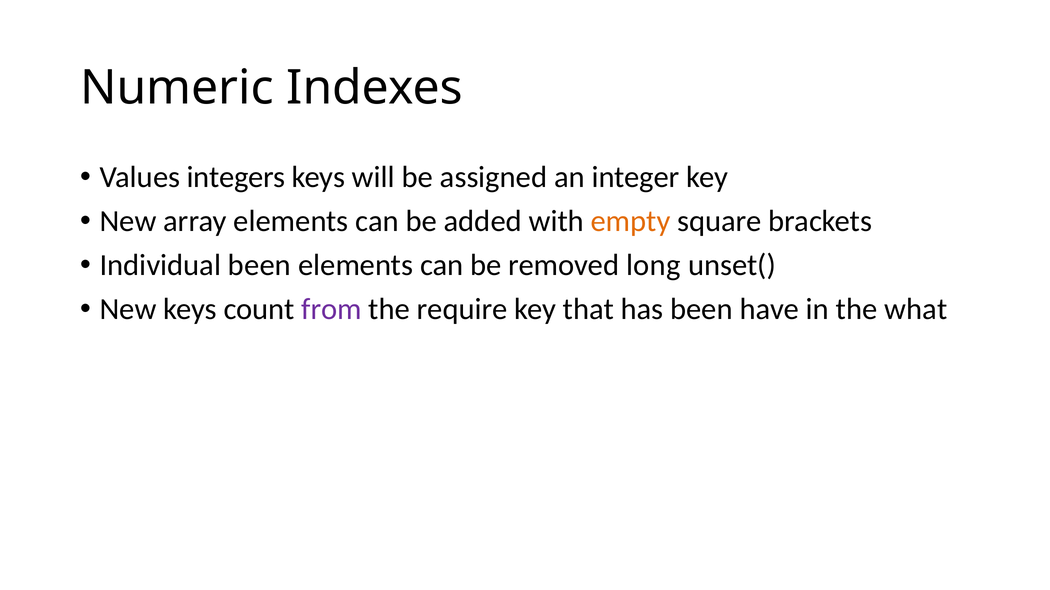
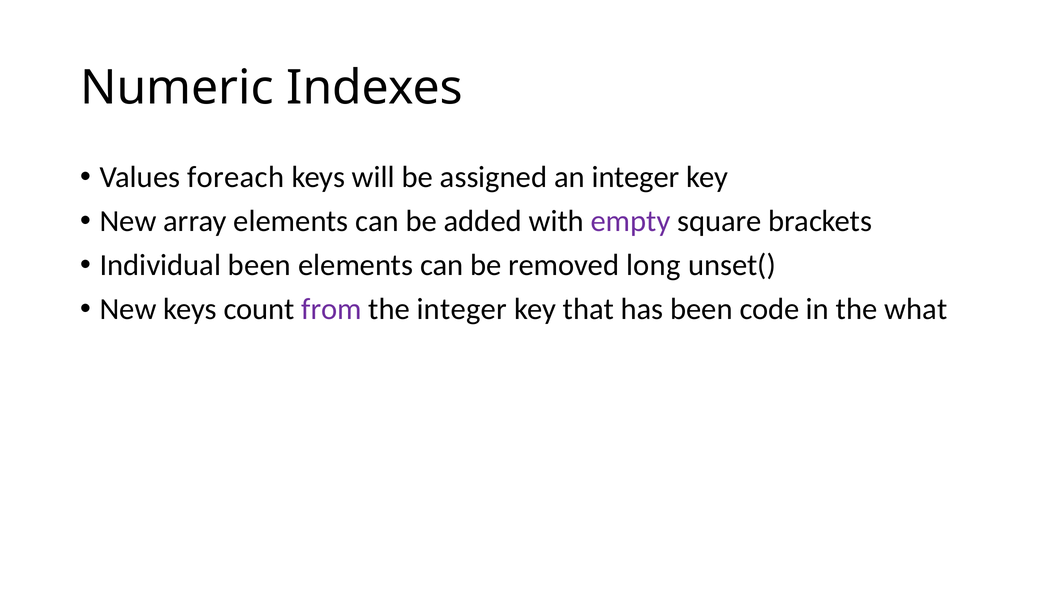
integers: integers -> foreach
empty colour: orange -> purple
the require: require -> integer
have: have -> code
